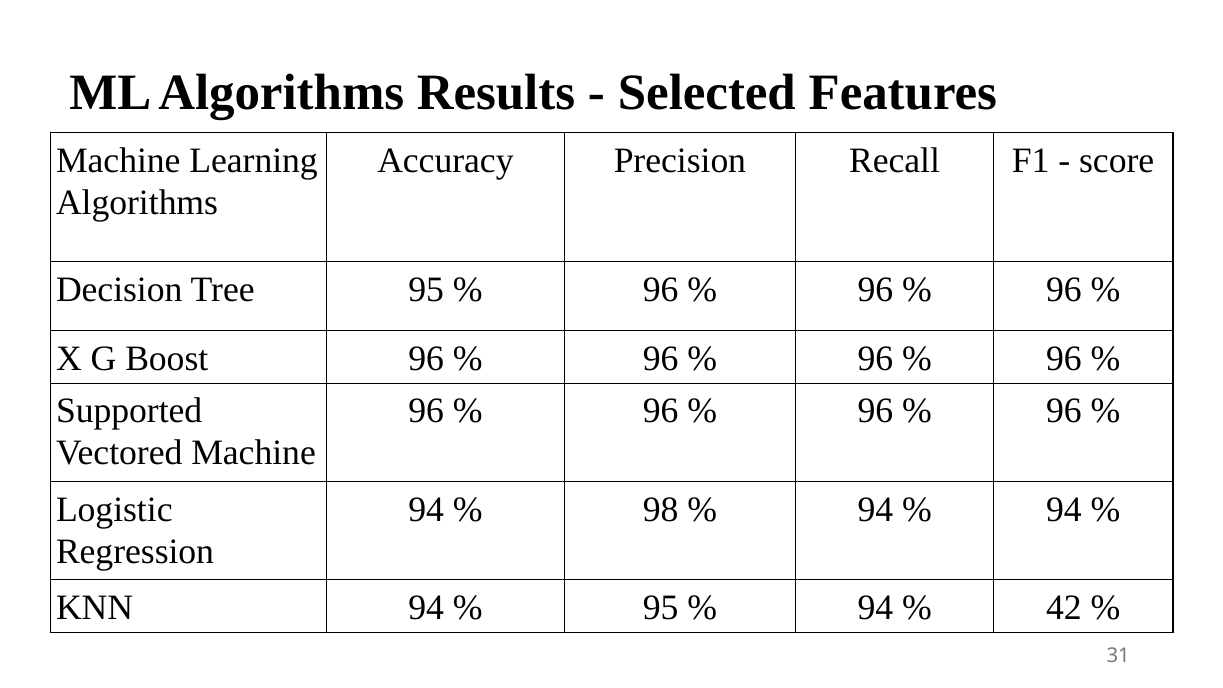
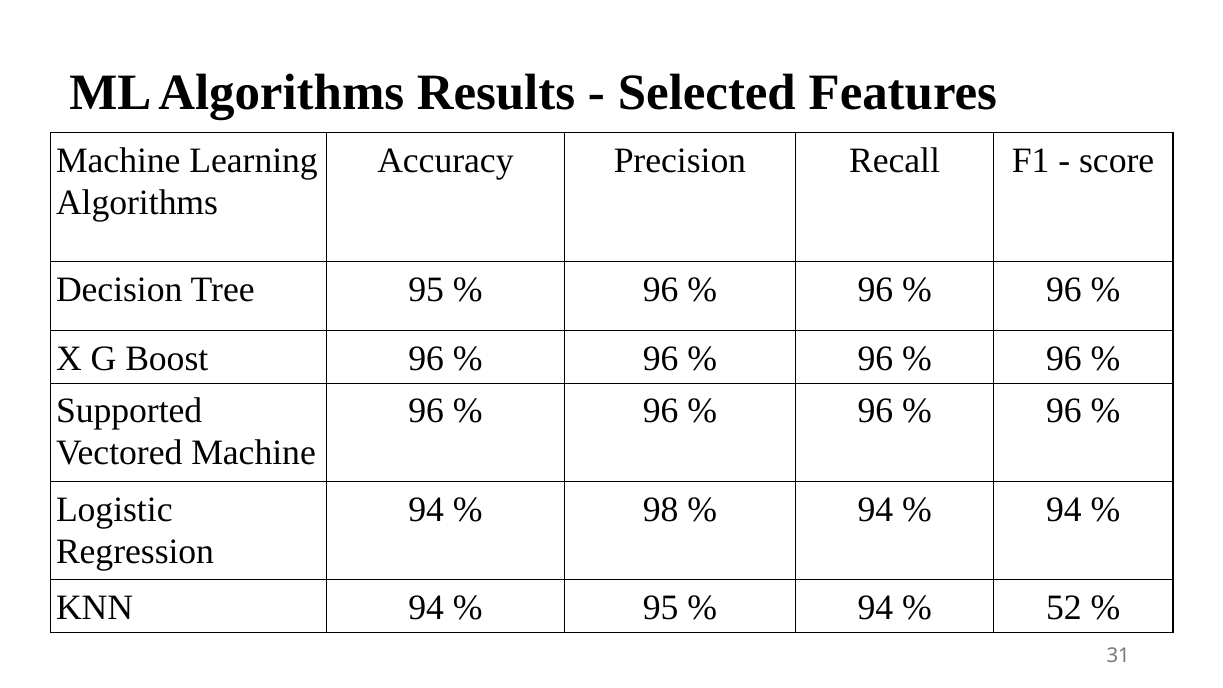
42: 42 -> 52
